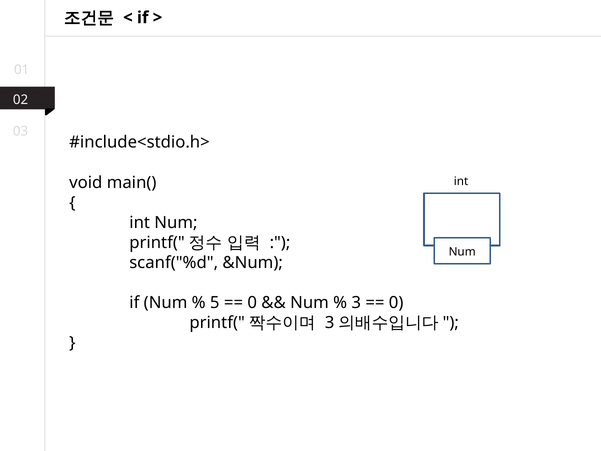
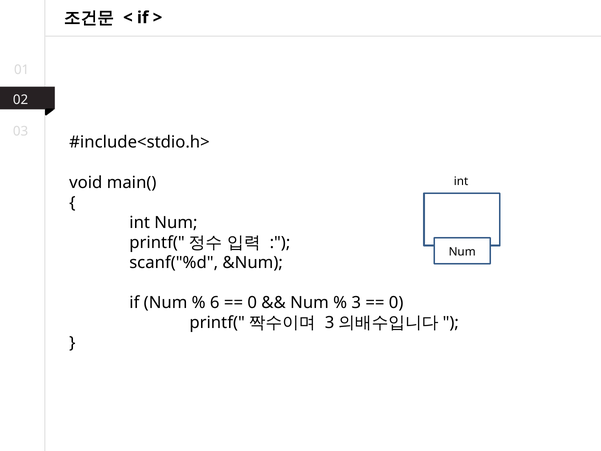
5: 5 -> 6
